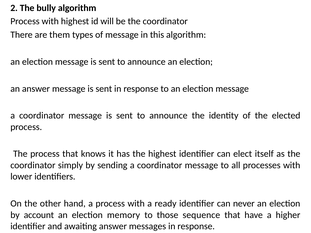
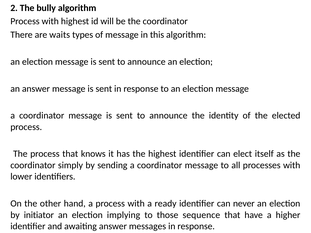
them: them -> waits
account: account -> initiator
memory: memory -> implying
